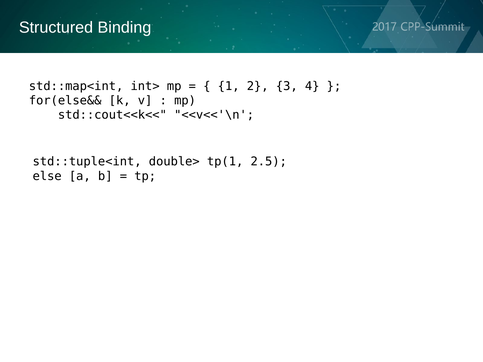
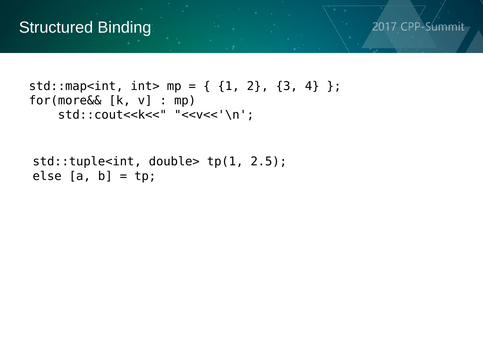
for(else&&: for(else&& -> for(more&&
